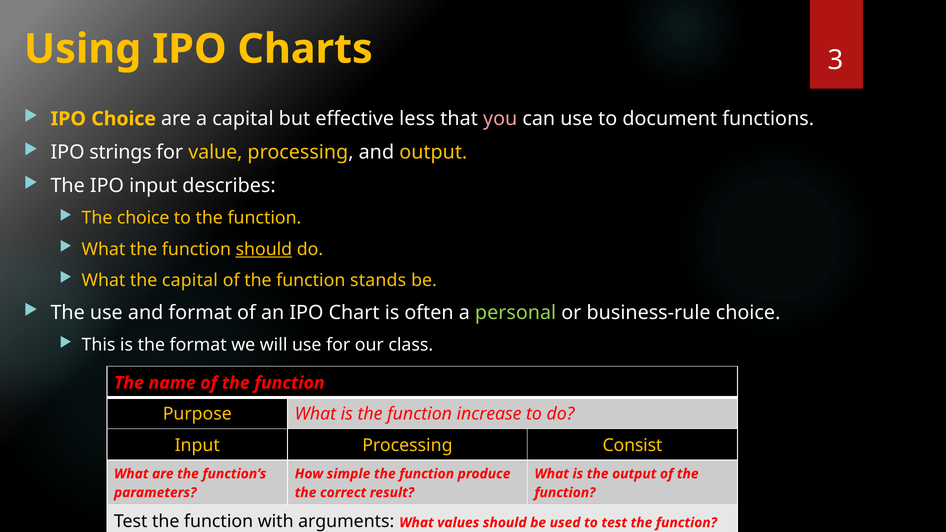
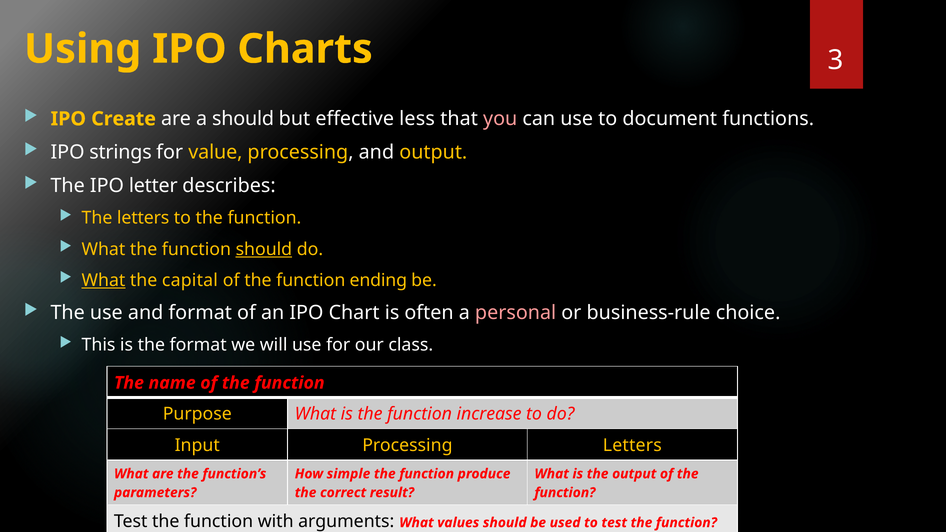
IPO Choice: Choice -> Create
a capital: capital -> should
IPO input: input -> letter
The choice: choice -> letters
What at (103, 280) underline: none -> present
stands: stands -> ending
personal colour: light green -> pink
Processing Consist: Consist -> Letters
